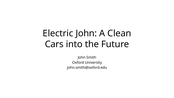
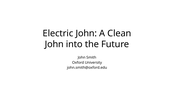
Cars at (54, 44): Cars -> John
